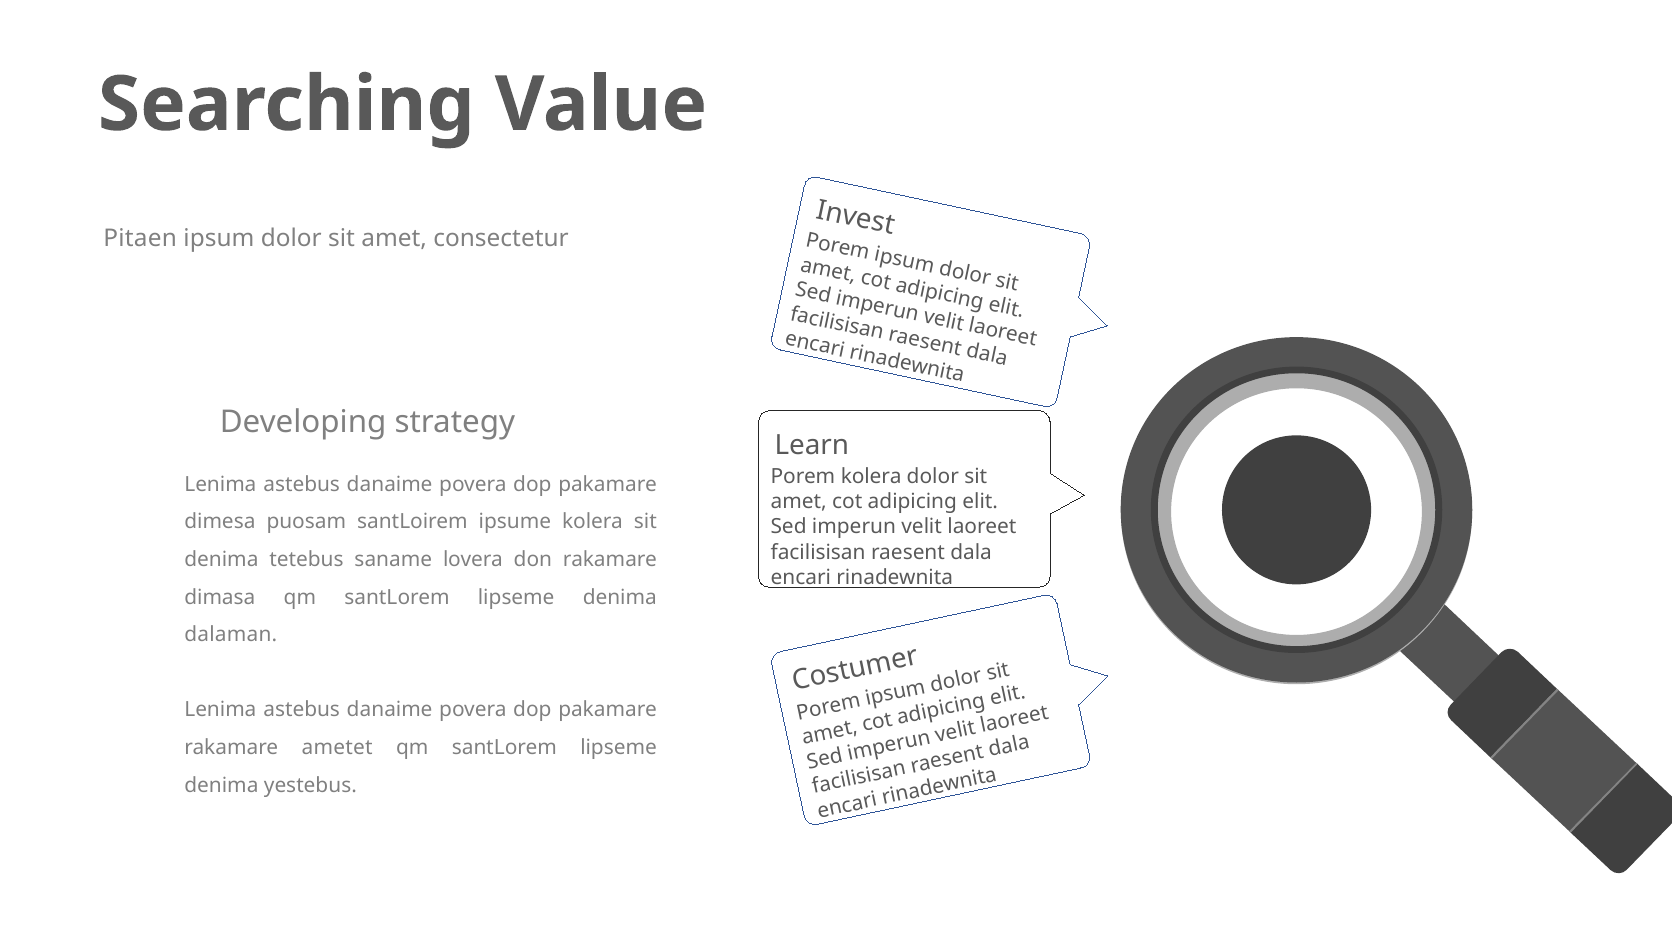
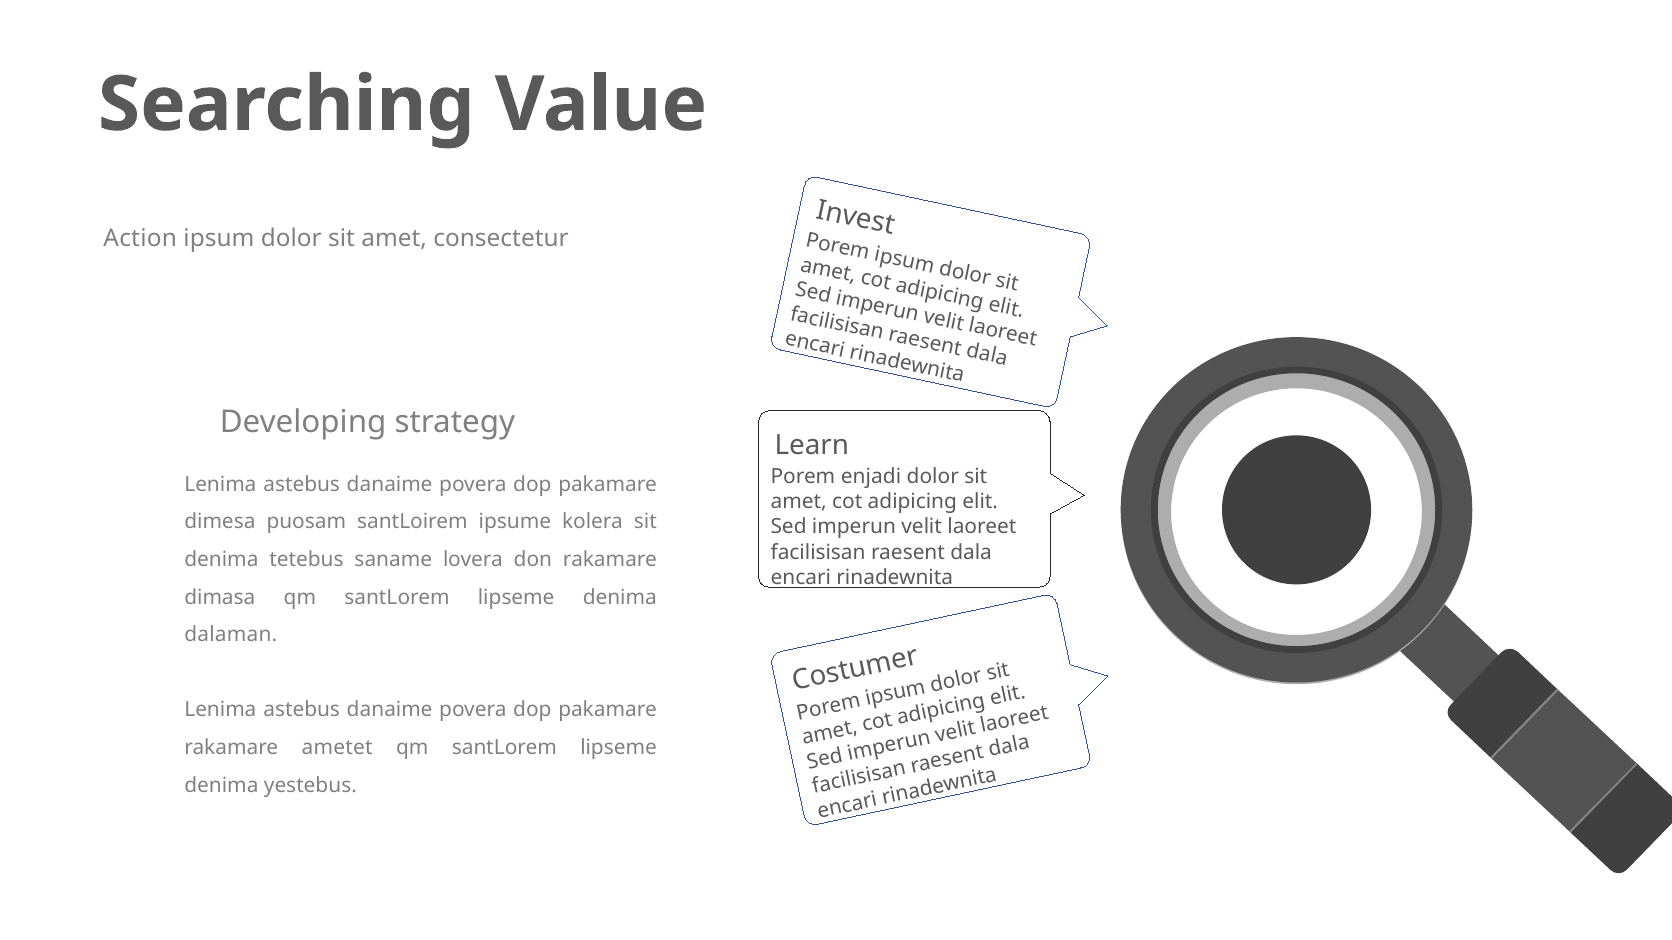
Pitaen: Pitaen -> Action
Porem kolera: kolera -> enjadi
